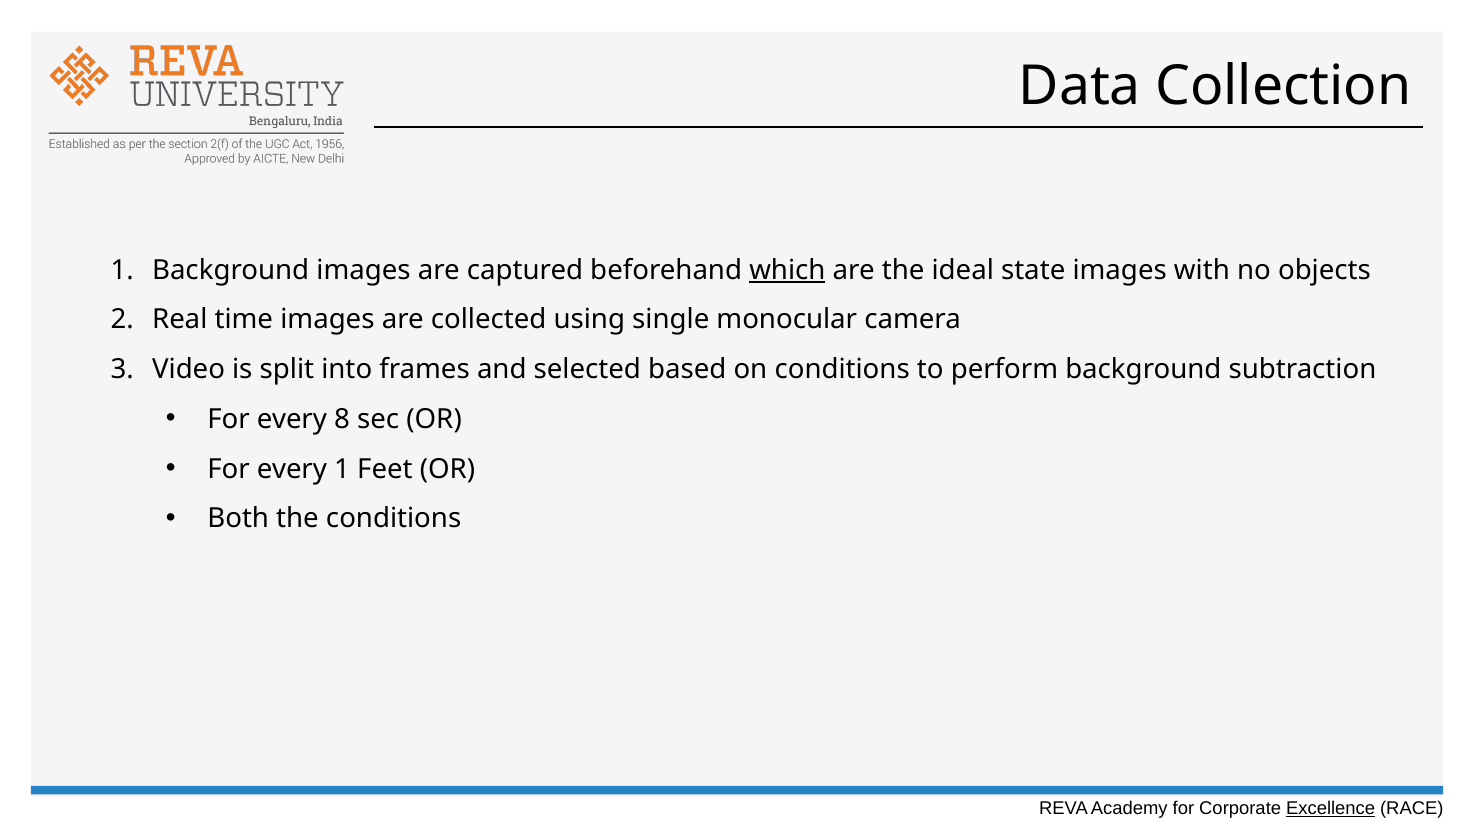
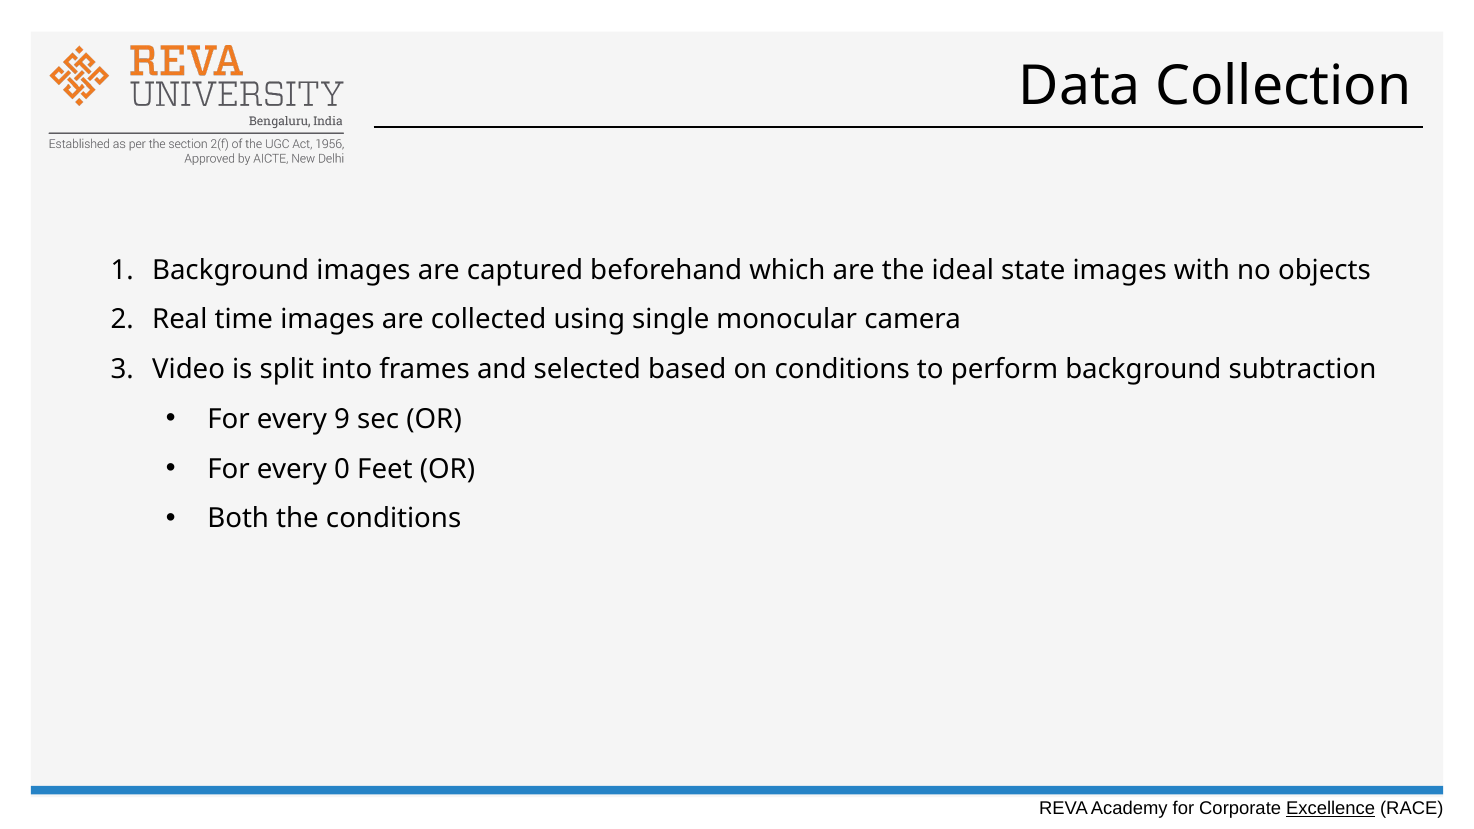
which underline: present -> none
8: 8 -> 9
every 1: 1 -> 0
